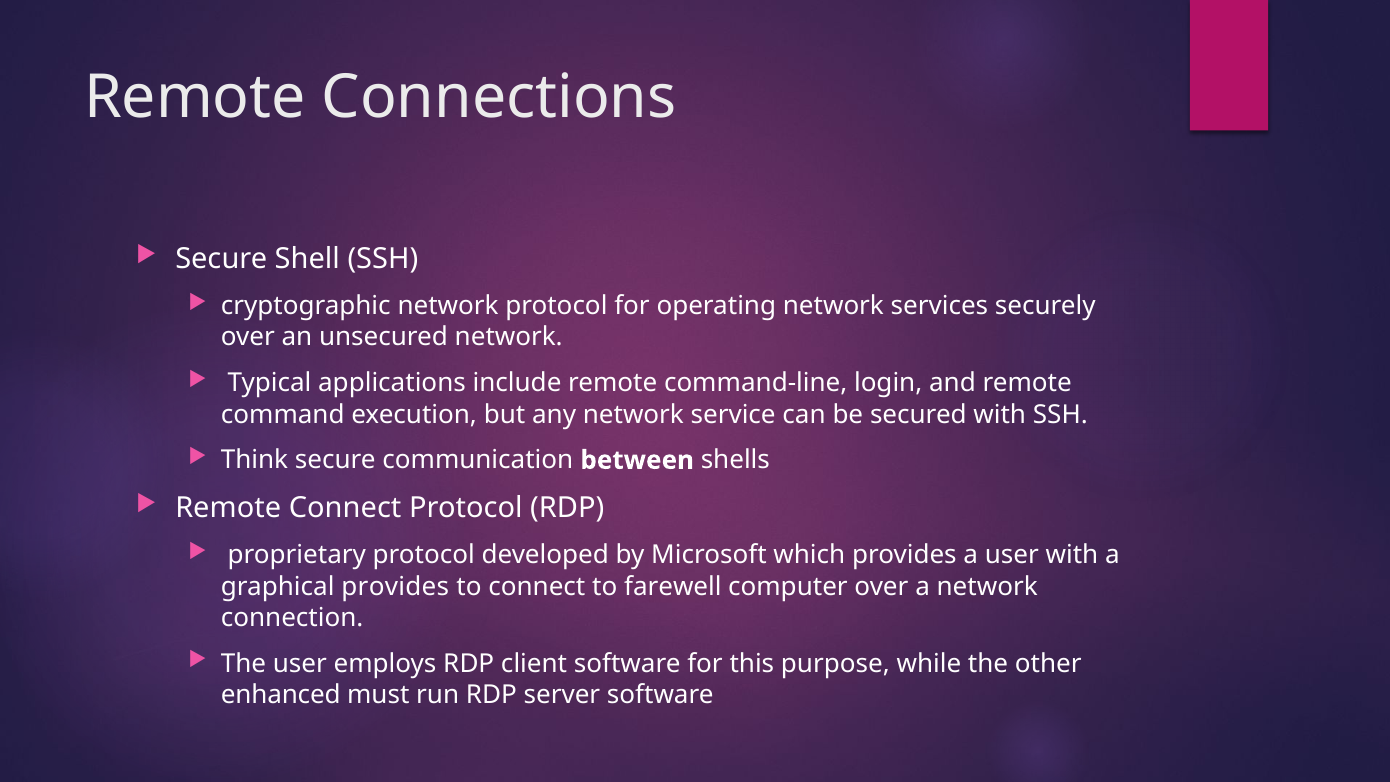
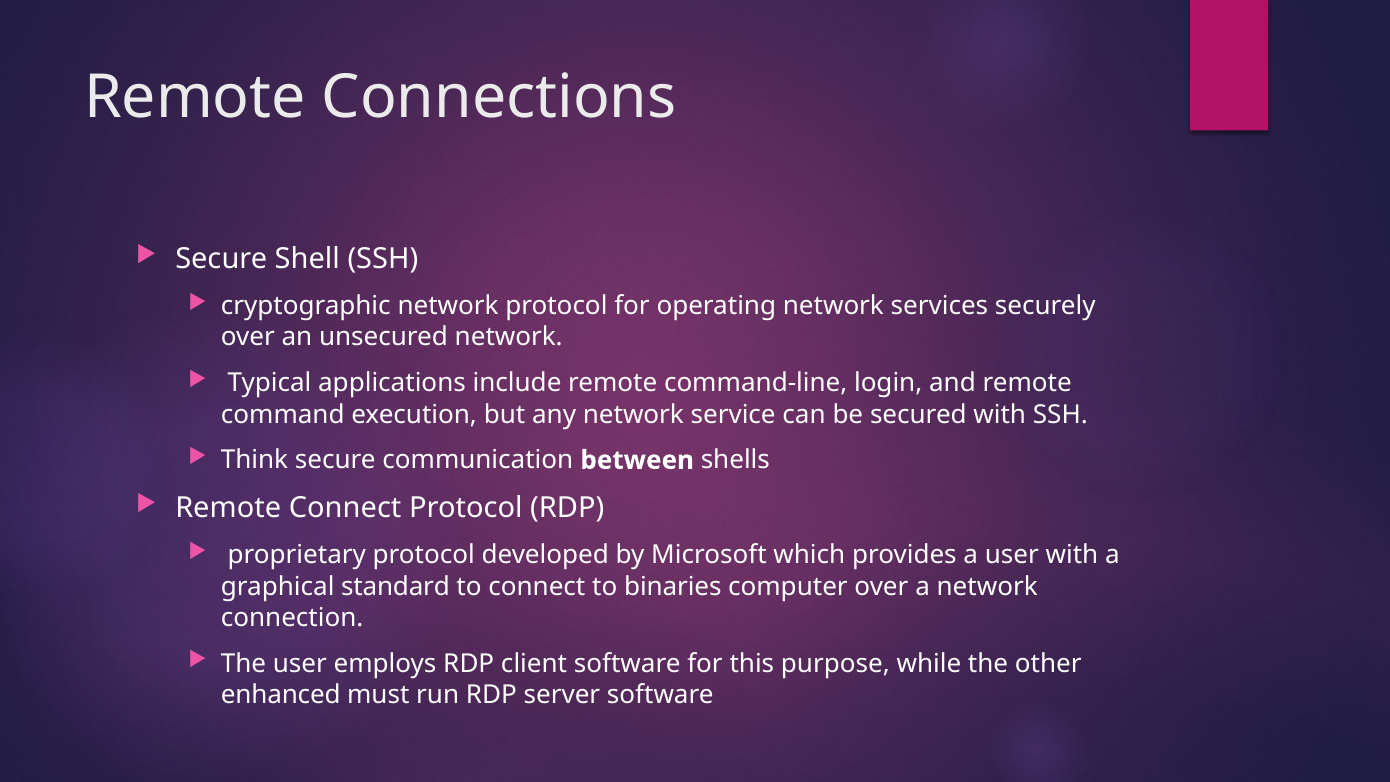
graphical provides: provides -> standard
farewell: farewell -> binaries
